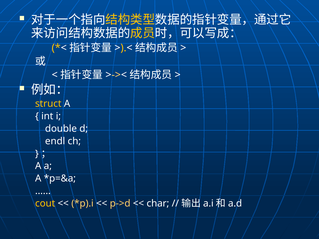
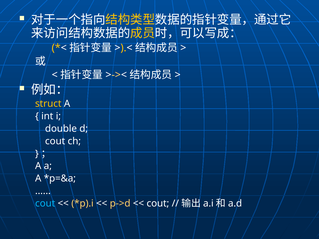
endl at (55, 141): endl -> cout
cout at (45, 204) colour: yellow -> light blue
char at (158, 204): char -> cout
